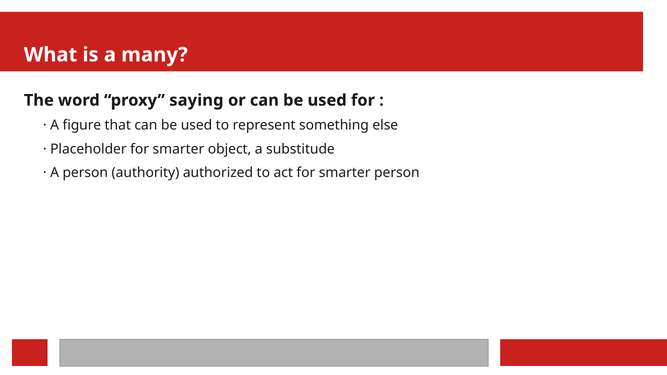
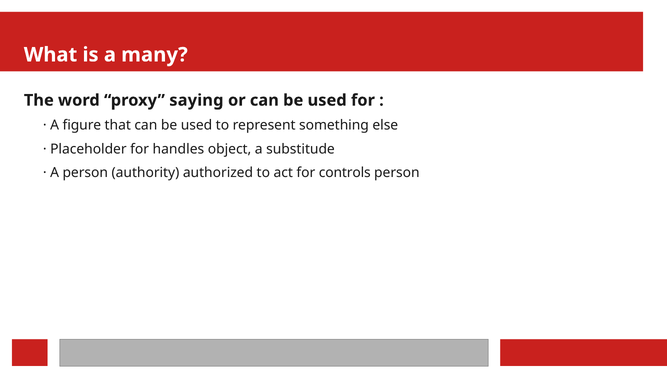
Placeholder for smarter: smarter -> handles
act for smarter: smarter -> controls
